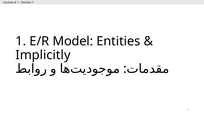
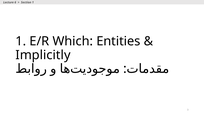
Model: Model -> Which
